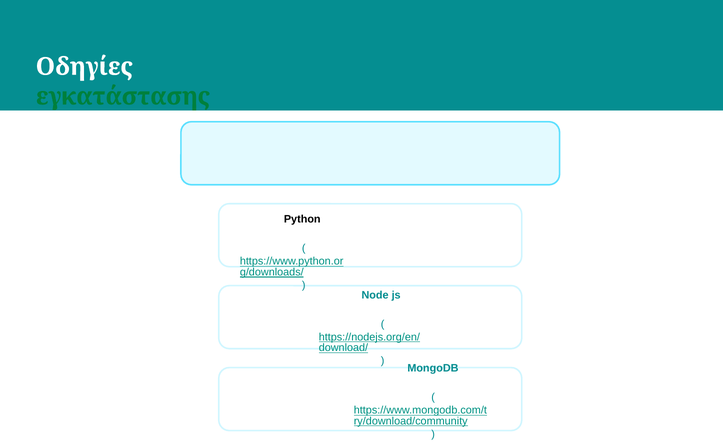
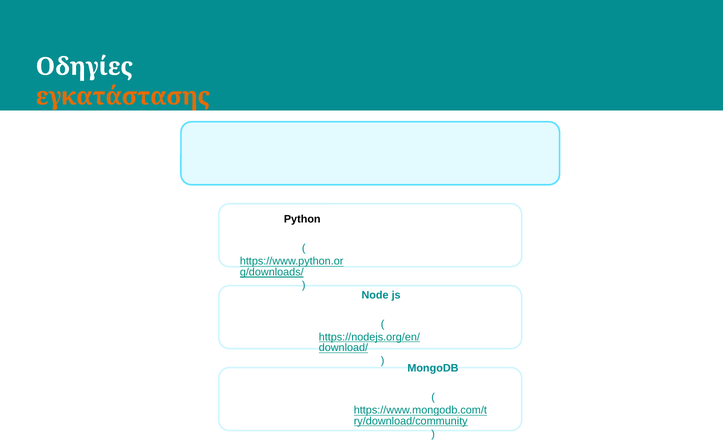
εγκατάστασης colour: green -> orange
